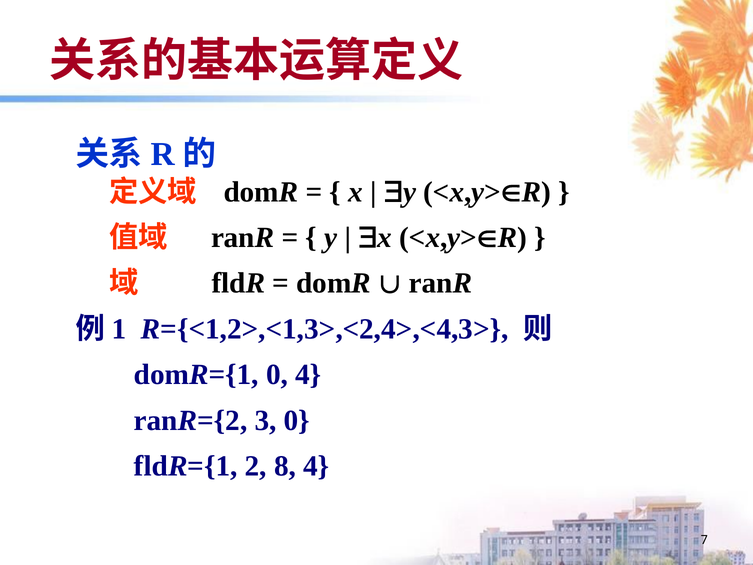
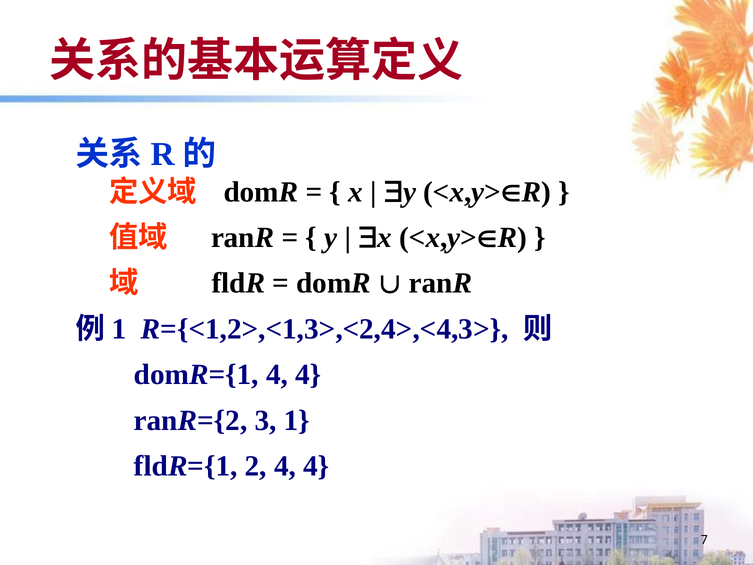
domR={1 0: 0 -> 4
3 0: 0 -> 1
2 8: 8 -> 4
